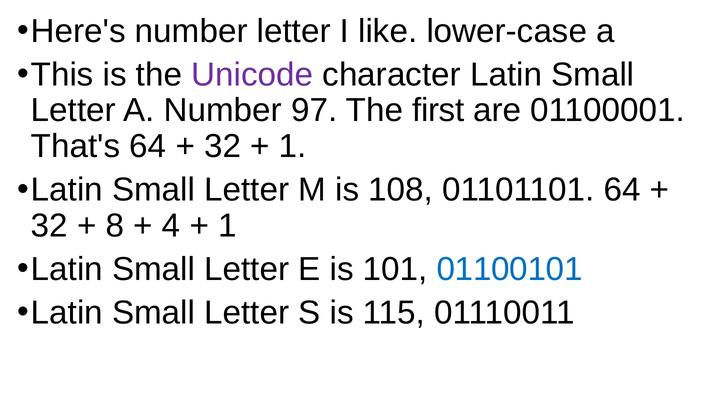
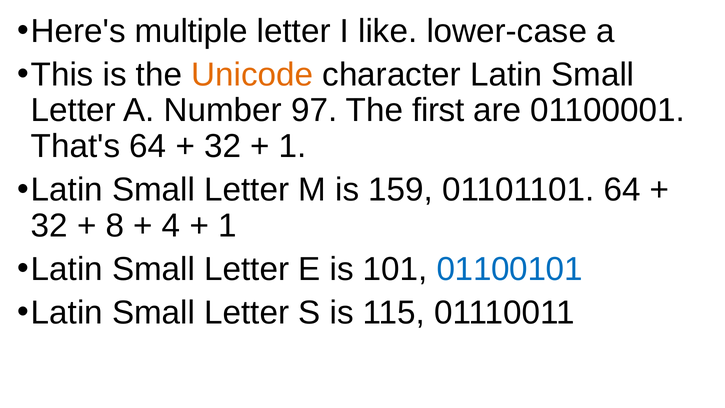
Here's number: number -> multiple
Unicode colour: purple -> orange
108: 108 -> 159
